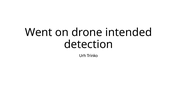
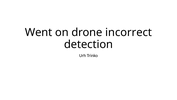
intended: intended -> incorrect
